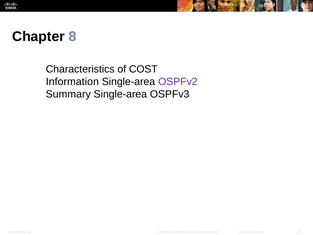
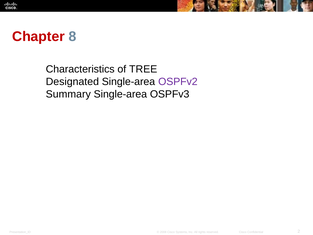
Chapter colour: black -> red
COST: COST -> TREE
Information: Information -> Designated
